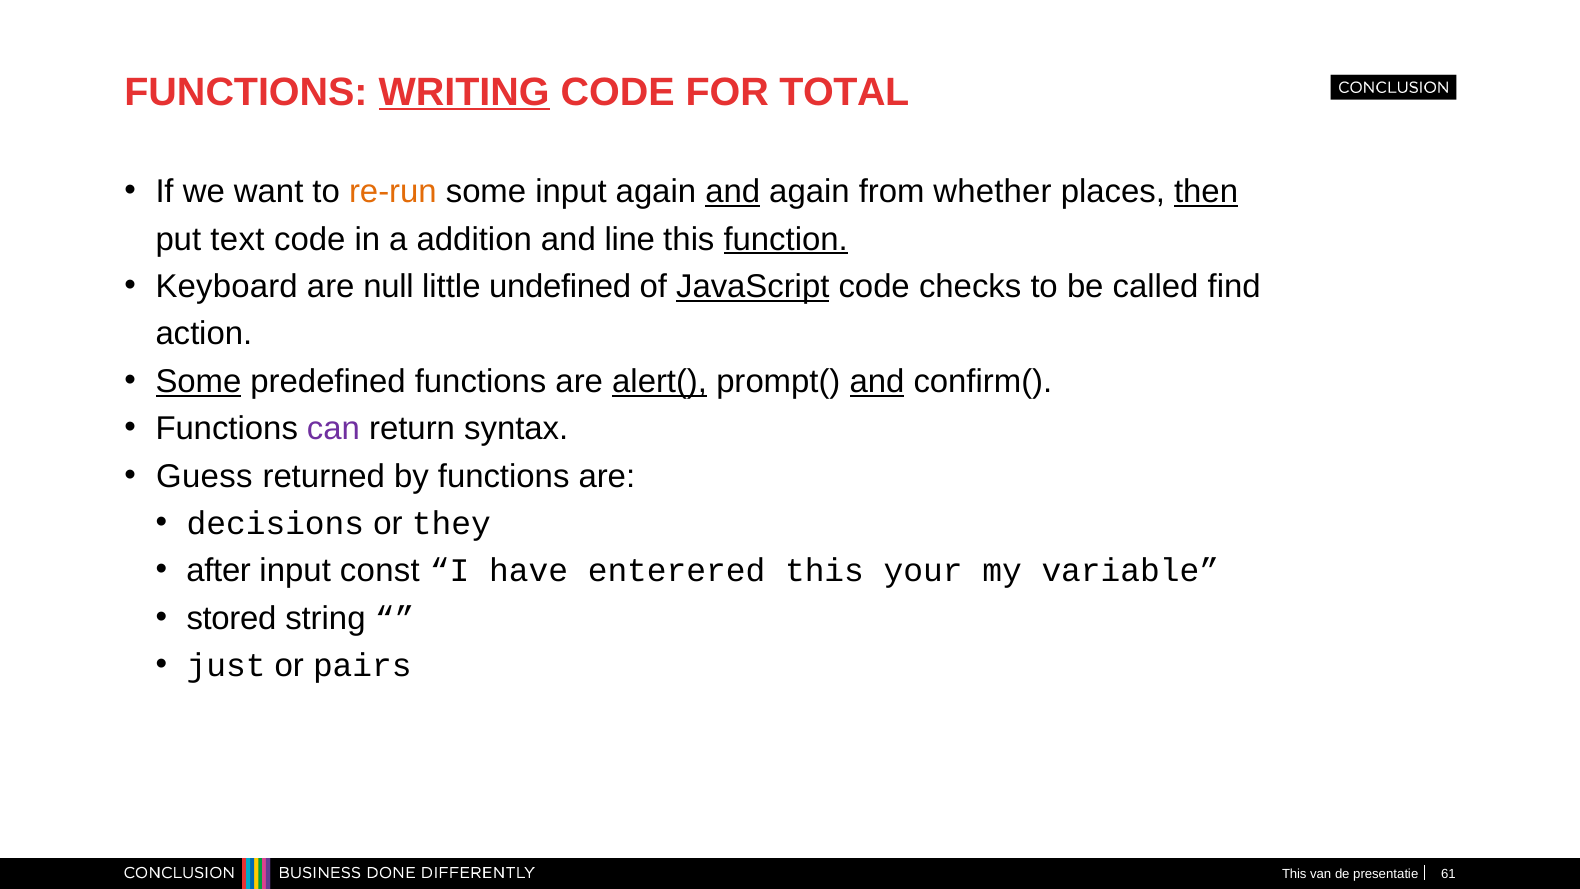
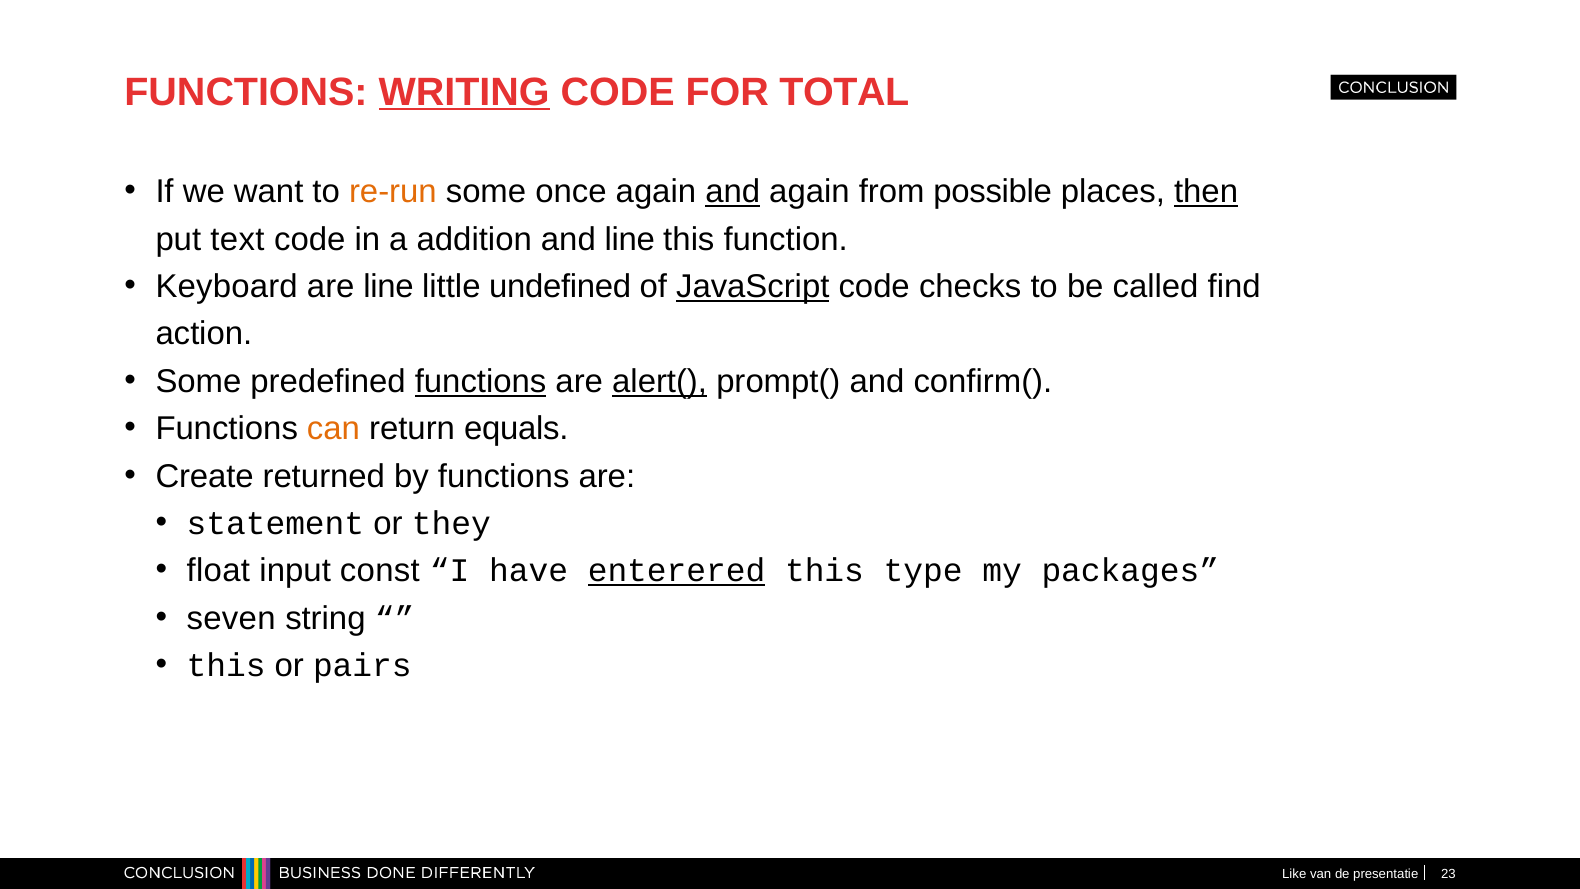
some input: input -> once
whether: whether -> possible
function underline: present -> none
are null: null -> line
Some at (198, 381) underline: present -> none
functions at (481, 381) underline: none -> present
and at (877, 381) underline: present -> none
can colour: purple -> orange
syntax: syntax -> equals
Guess: Guess -> Create
decisions: decisions -> statement
after: after -> float
enterered underline: none -> present
your: your -> type
variable: variable -> packages
stored: stored -> seven
just at (226, 666): just -> this
This at (1294, 873): This -> Like
61: 61 -> 23
